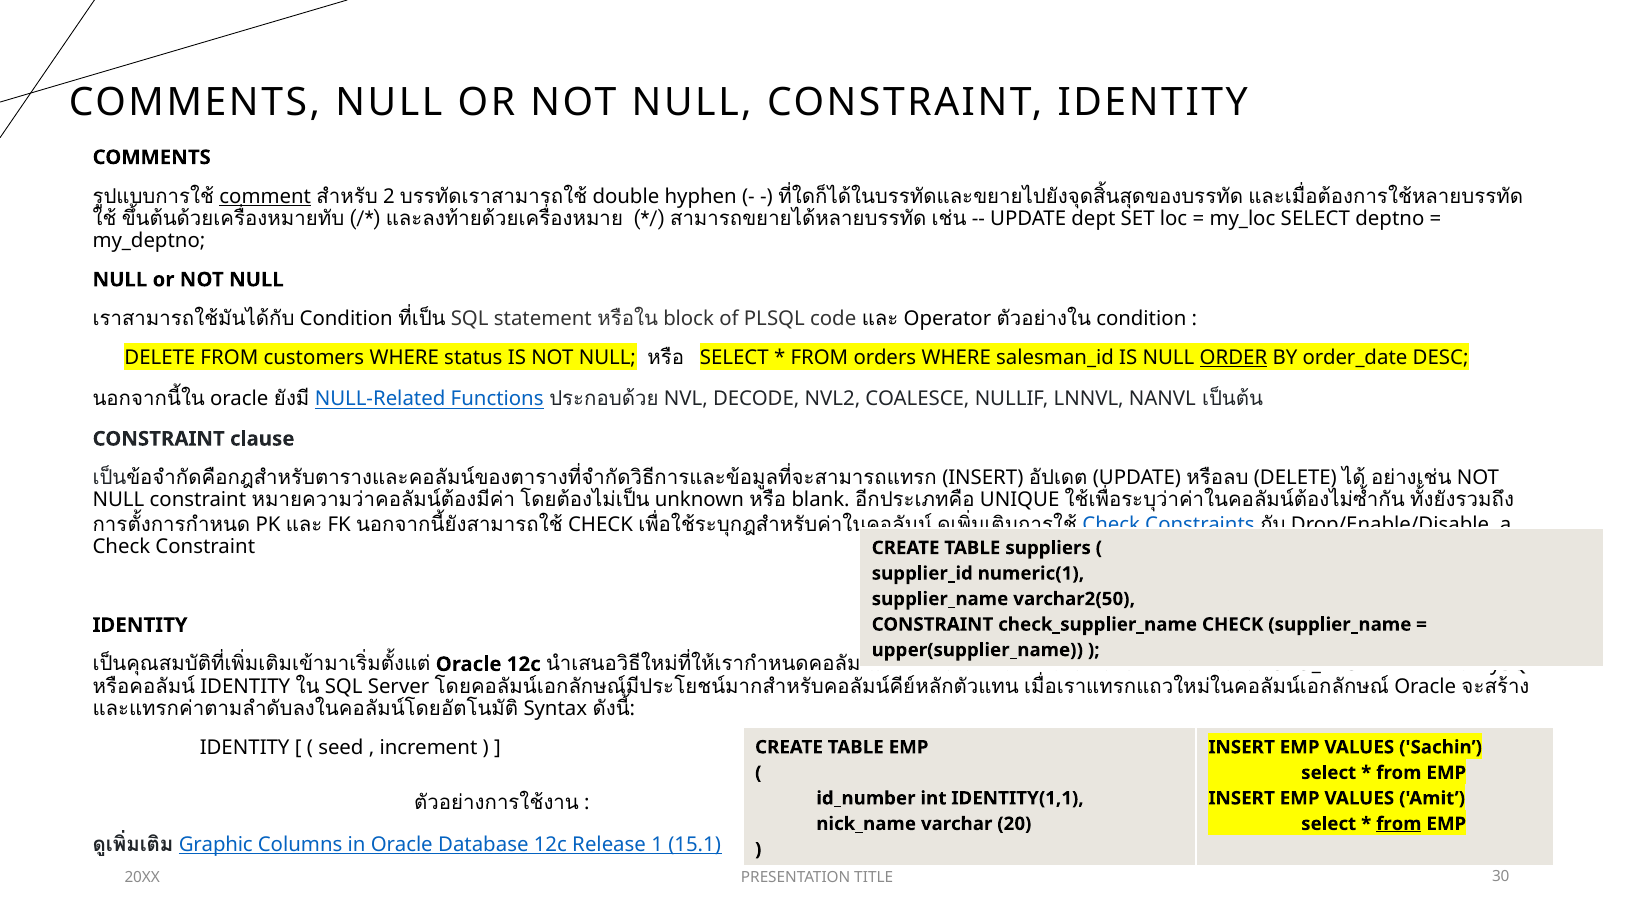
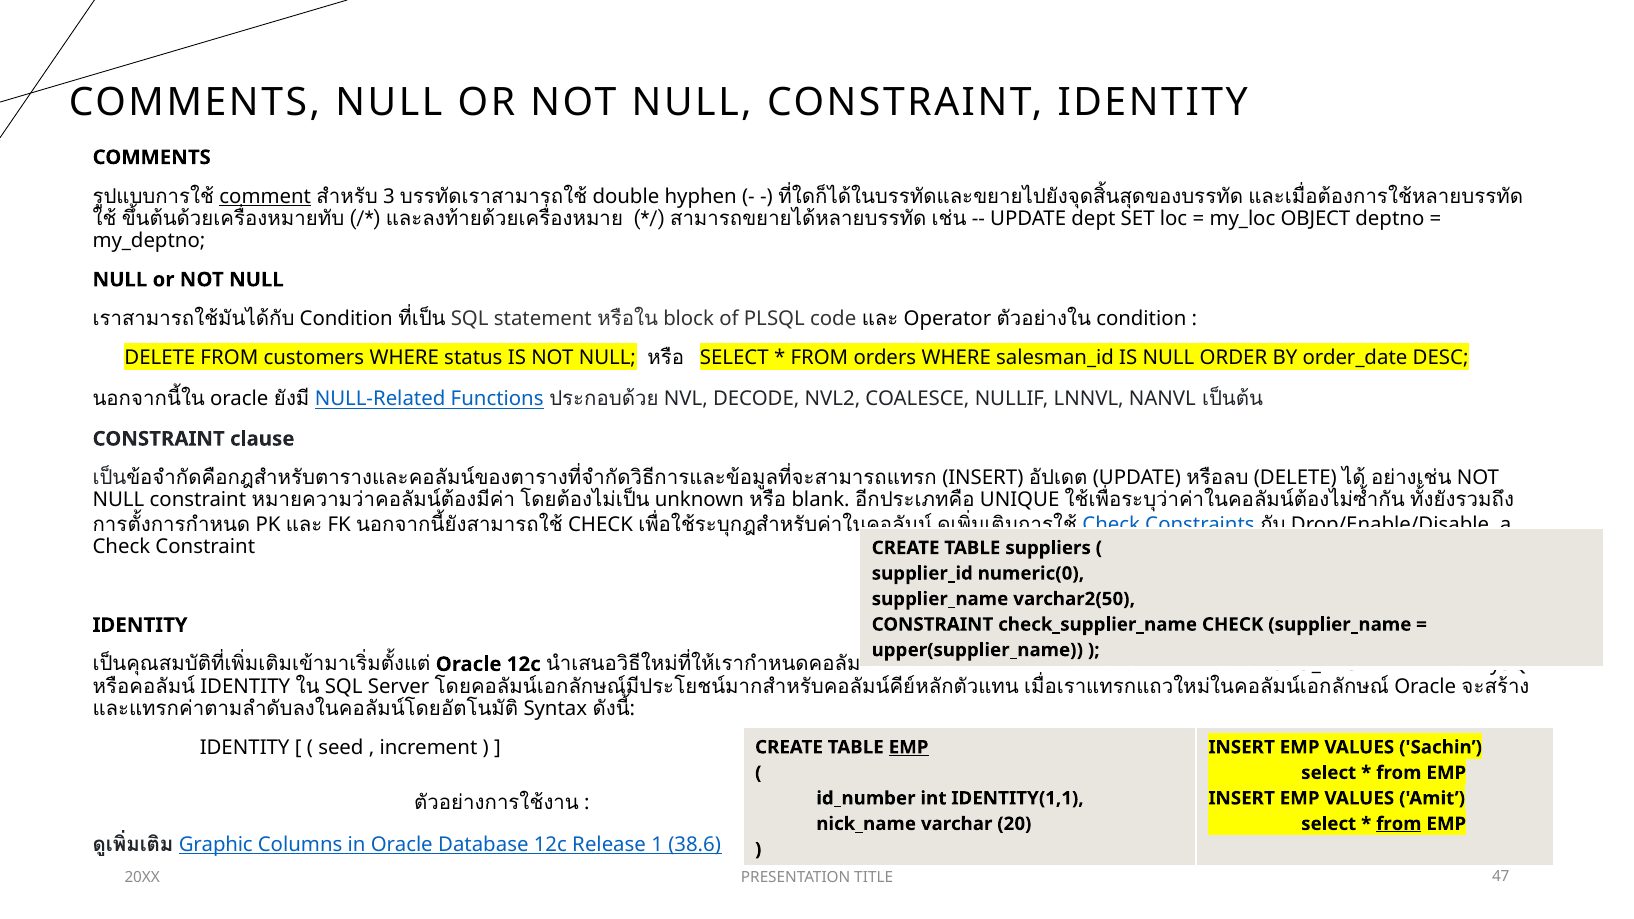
2: 2 -> 3
my_loc SELECT: SELECT -> OBJECT
ORDER underline: present -> none
numeric(1: numeric(1 -> numeric(0
EMP at (909, 747) underline: none -> present
15.1: 15.1 -> 38.6
30: 30 -> 47
